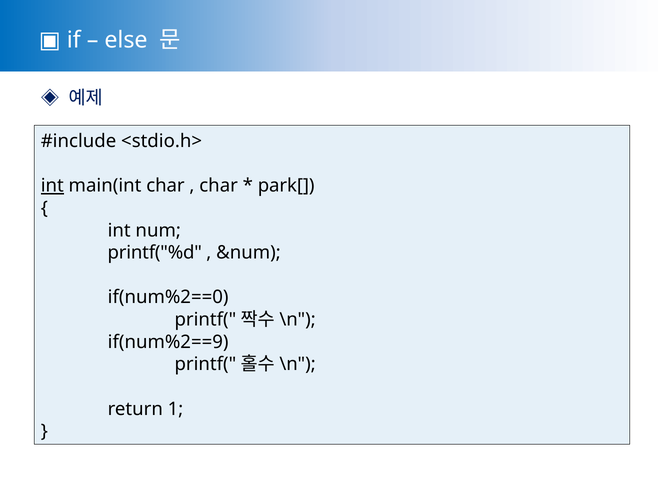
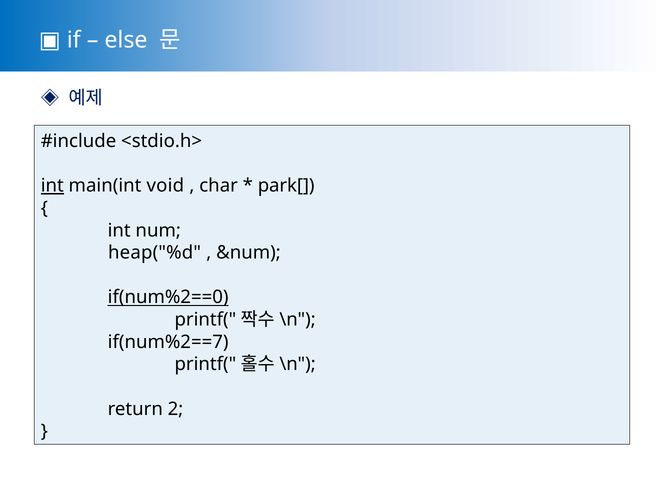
main(int char: char -> void
printf("%d: printf("%d -> heap("%d
if(num%2==0 underline: none -> present
if(num%2==9: if(num%2==9 -> if(num%2==7
1: 1 -> 2
